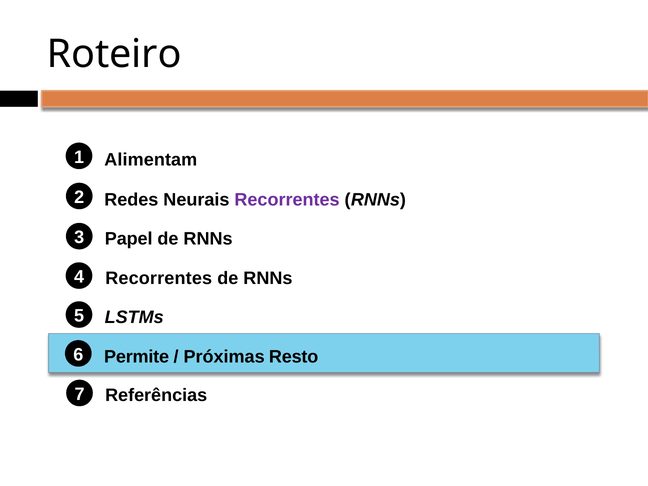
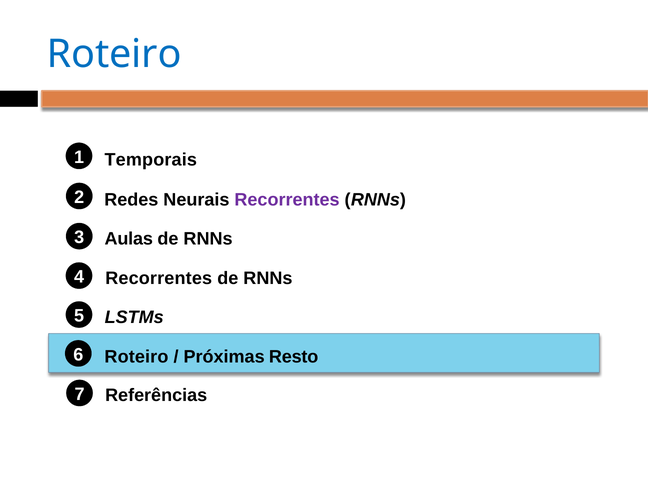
Roteiro at (114, 54) colour: black -> blue
Alimentam: Alimentam -> Temporais
Papel: Papel -> Aulas
6 Permite: Permite -> Roteiro
